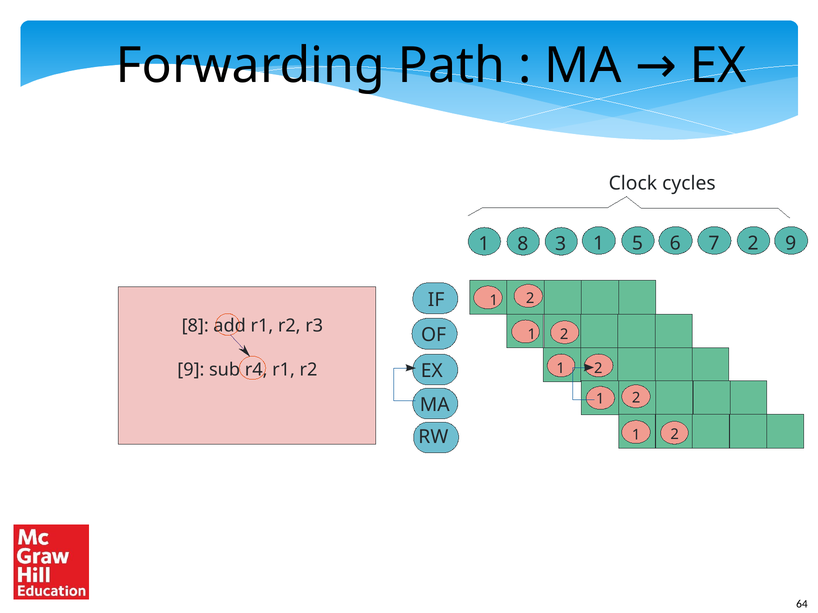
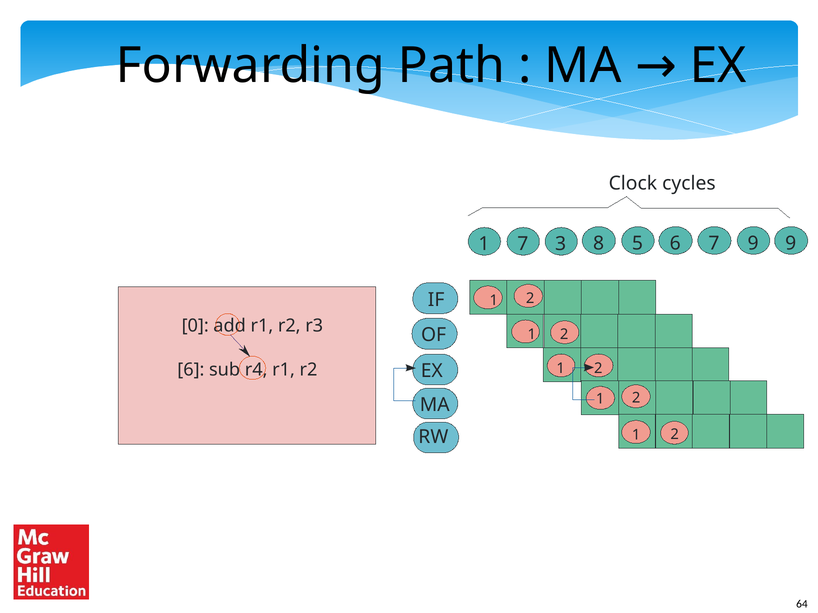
1 8: 8 -> 7
3 1: 1 -> 8
7 2: 2 -> 9
8 at (195, 326): 8 -> 0
9 at (191, 370): 9 -> 6
